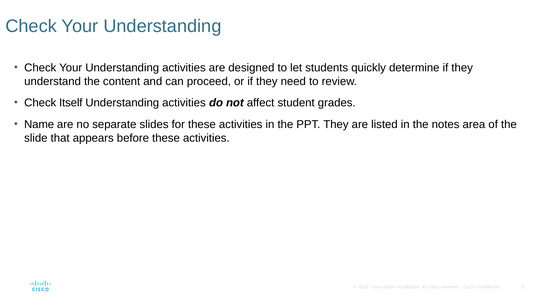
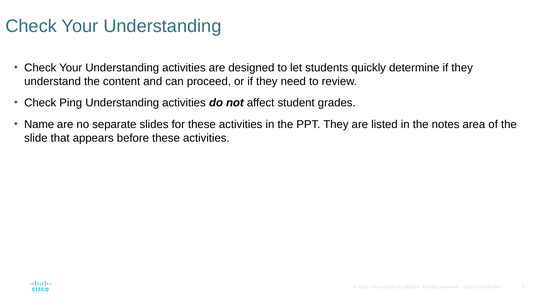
Itself: Itself -> Ping
